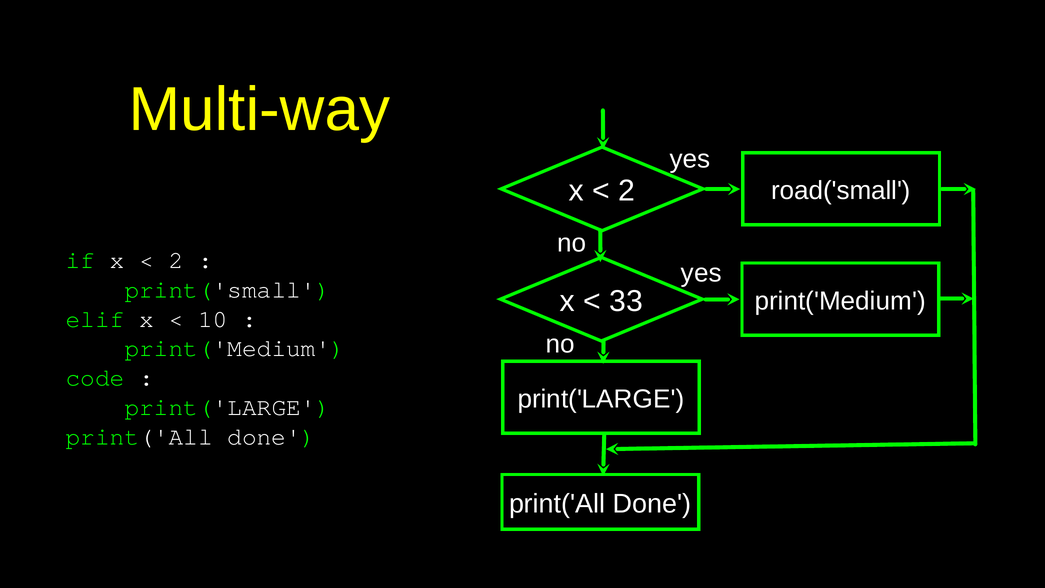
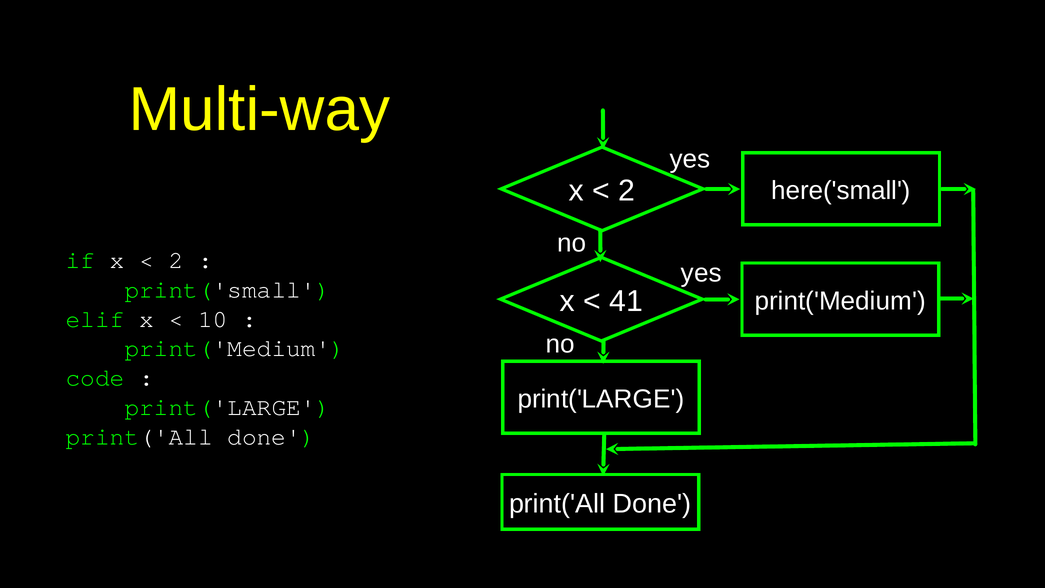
road('small: road('small -> here('small
33: 33 -> 41
